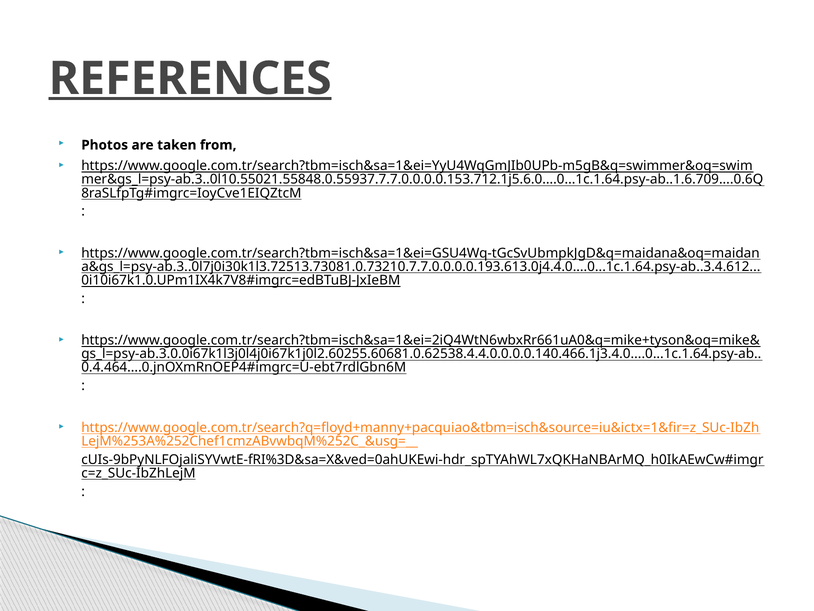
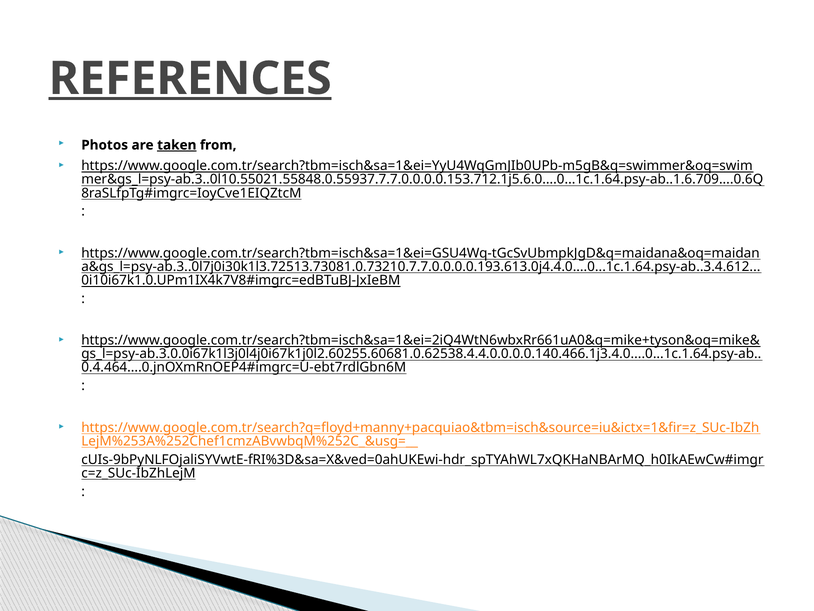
taken underline: none -> present
